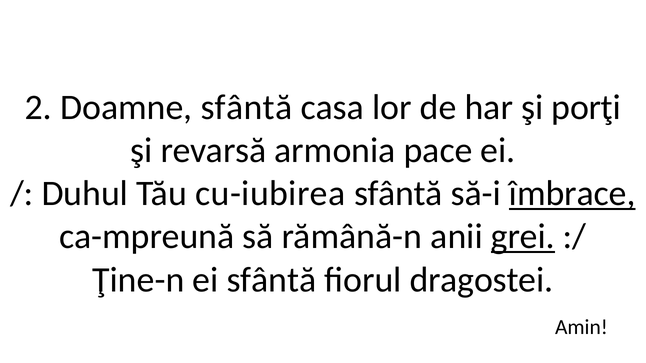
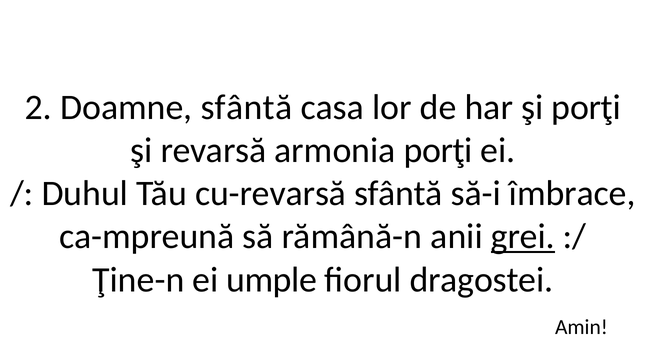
armonia pace: pace -> porţi
cu-iubirea: cu-iubirea -> cu-revarsă
îmbrace underline: present -> none
ei sfântă: sfântă -> umple
